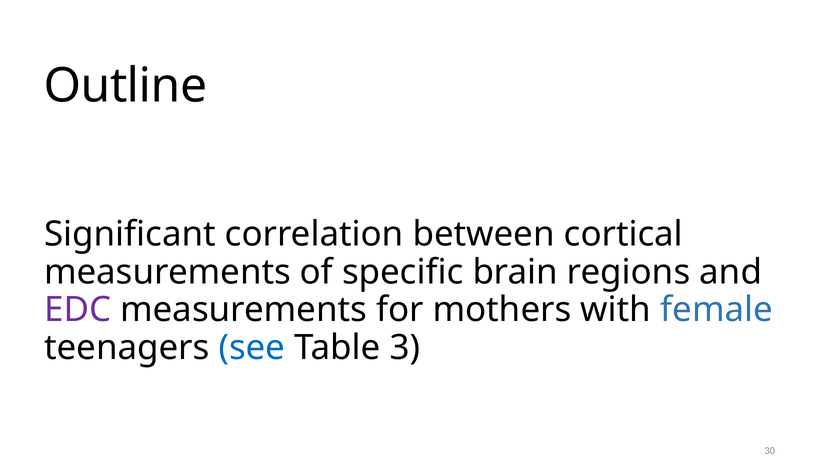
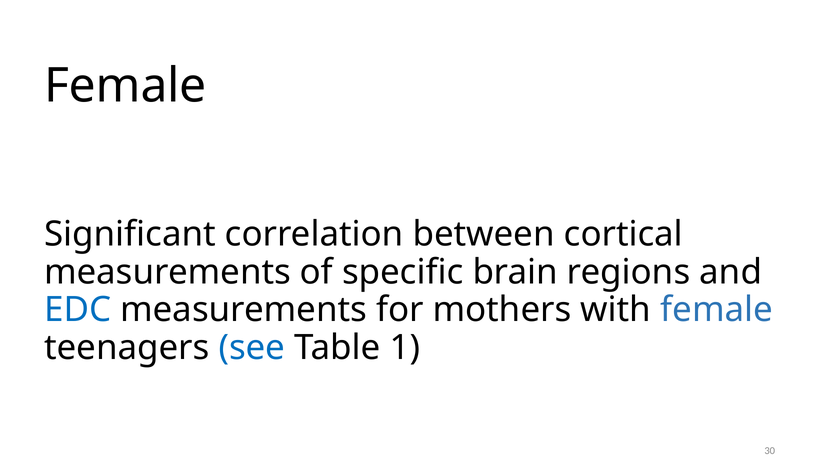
Outline at (125, 86): Outline -> Female
EDC colour: purple -> blue
3: 3 -> 1
